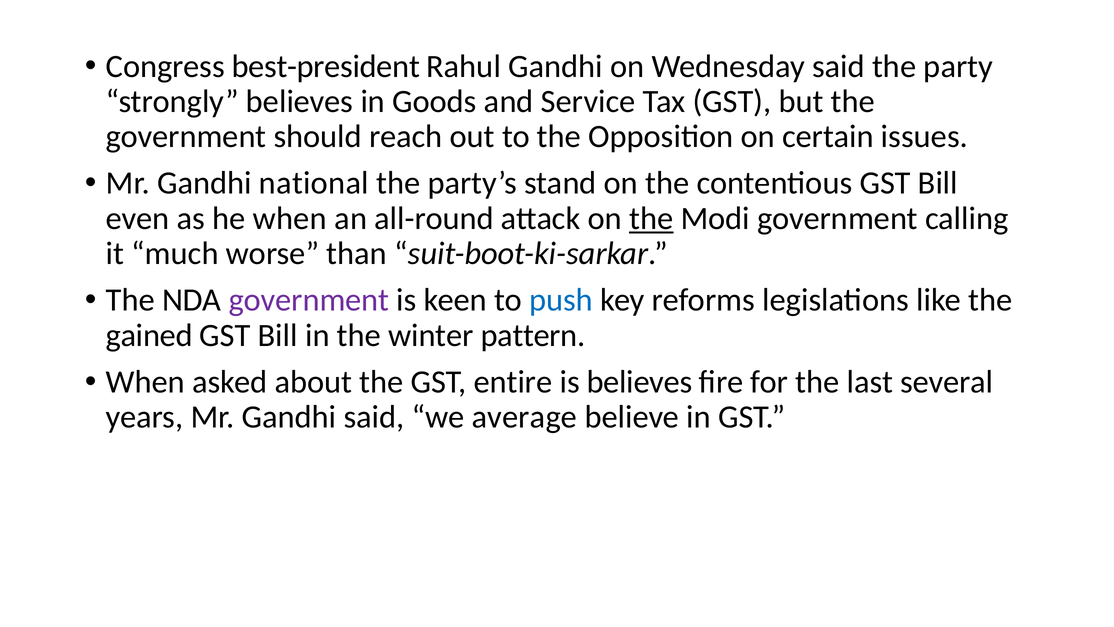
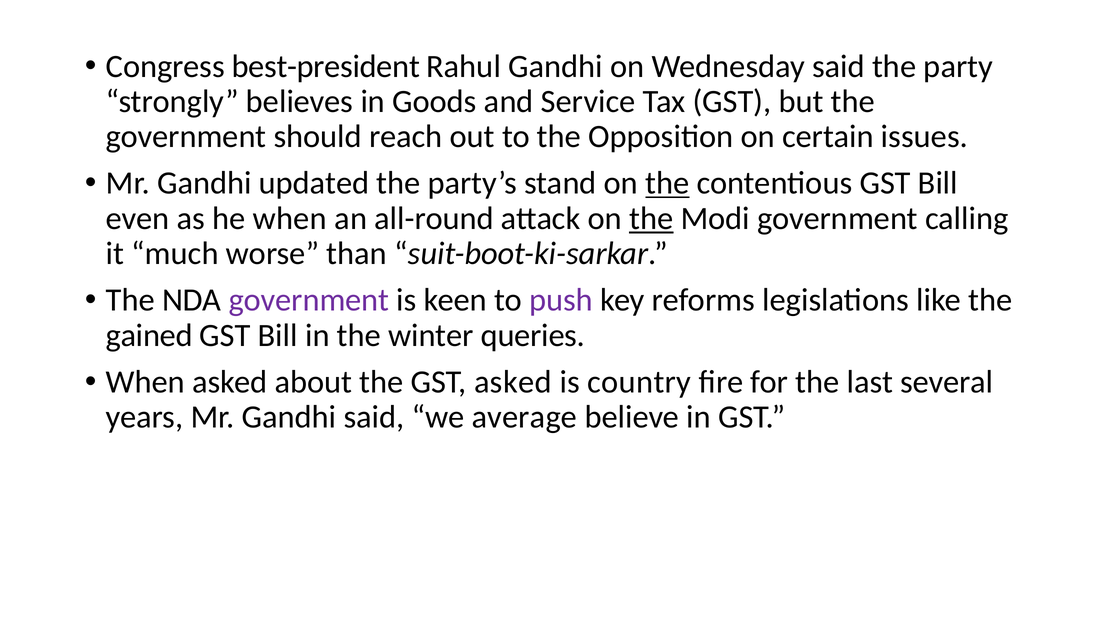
national: national -> updated
the at (667, 183) underline: none -> present
push colour: blue -> purple
pattern: pattern -> queries
GST entire: entire -> asked
is believes: believes -> country
